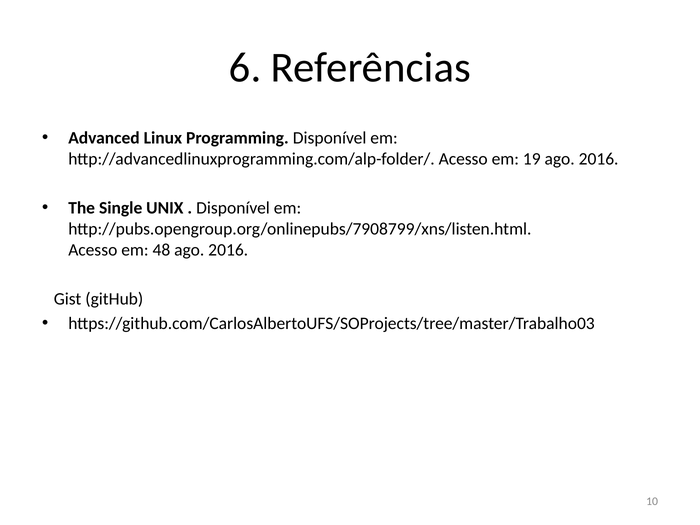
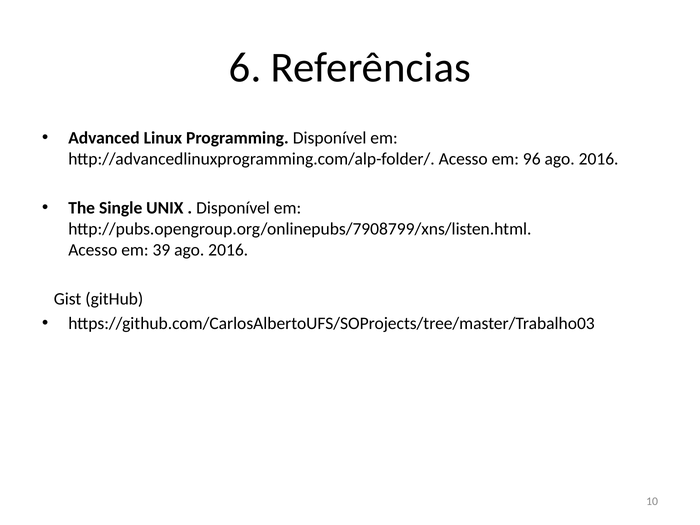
19: 19 -> 96
48: 48 -> 39
